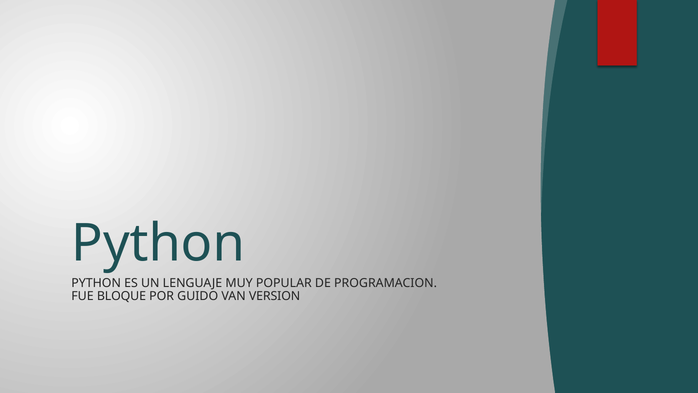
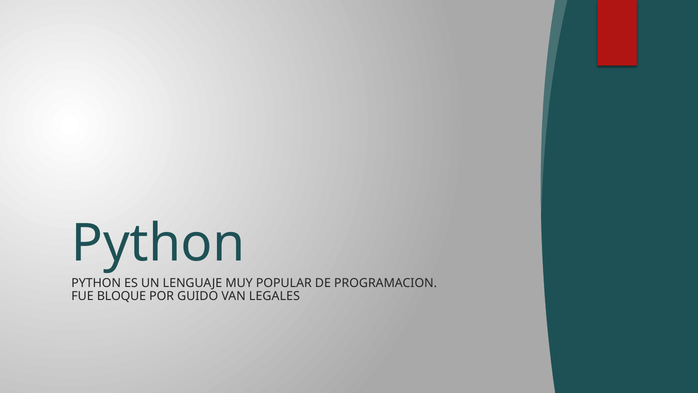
VERSION: VERSION -> LEGALES
